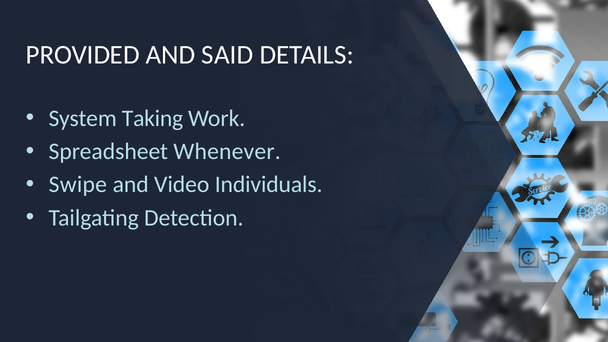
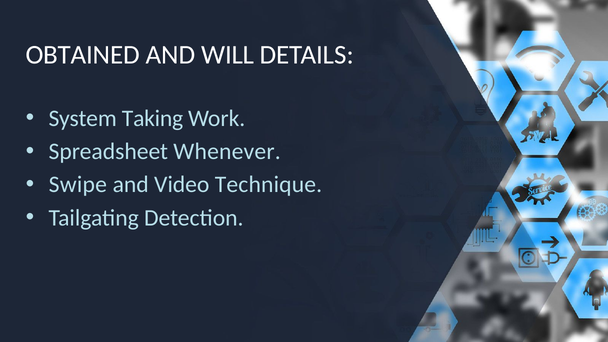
PROVIDED: PROVIDED -> OBTAINED
SAID: SAID -> WILL
Individuals: Individuals -> Technique
